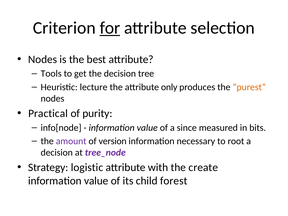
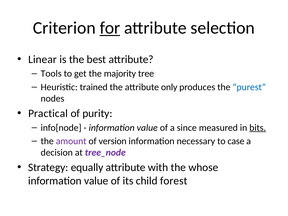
Nodes at (43, 59): Nodes -> Linear
the decision: decision -> majority
lecture: lecture -> trained
purest colour: orange -> blue
bits underline: none -> present
root: root -> case
logistic: logistic -> equally
create: create -> whose
